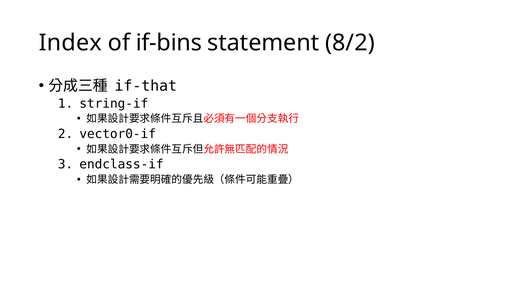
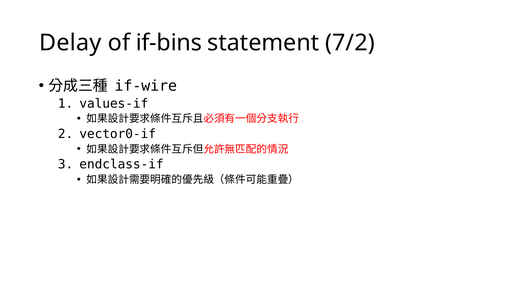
Index: Index -> Delay
8/2: 8/2 -> 7/2
if-that: if-that -> if-wire
string-if: string-if -> values-if
